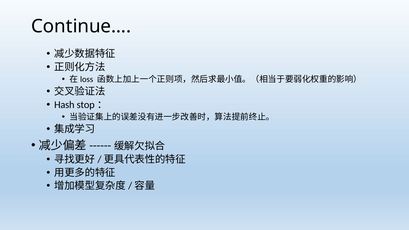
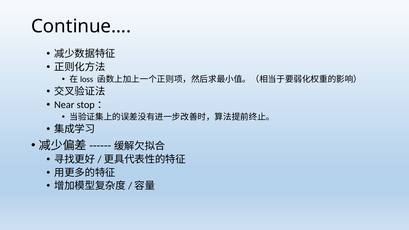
Hash: Hash -> Near
